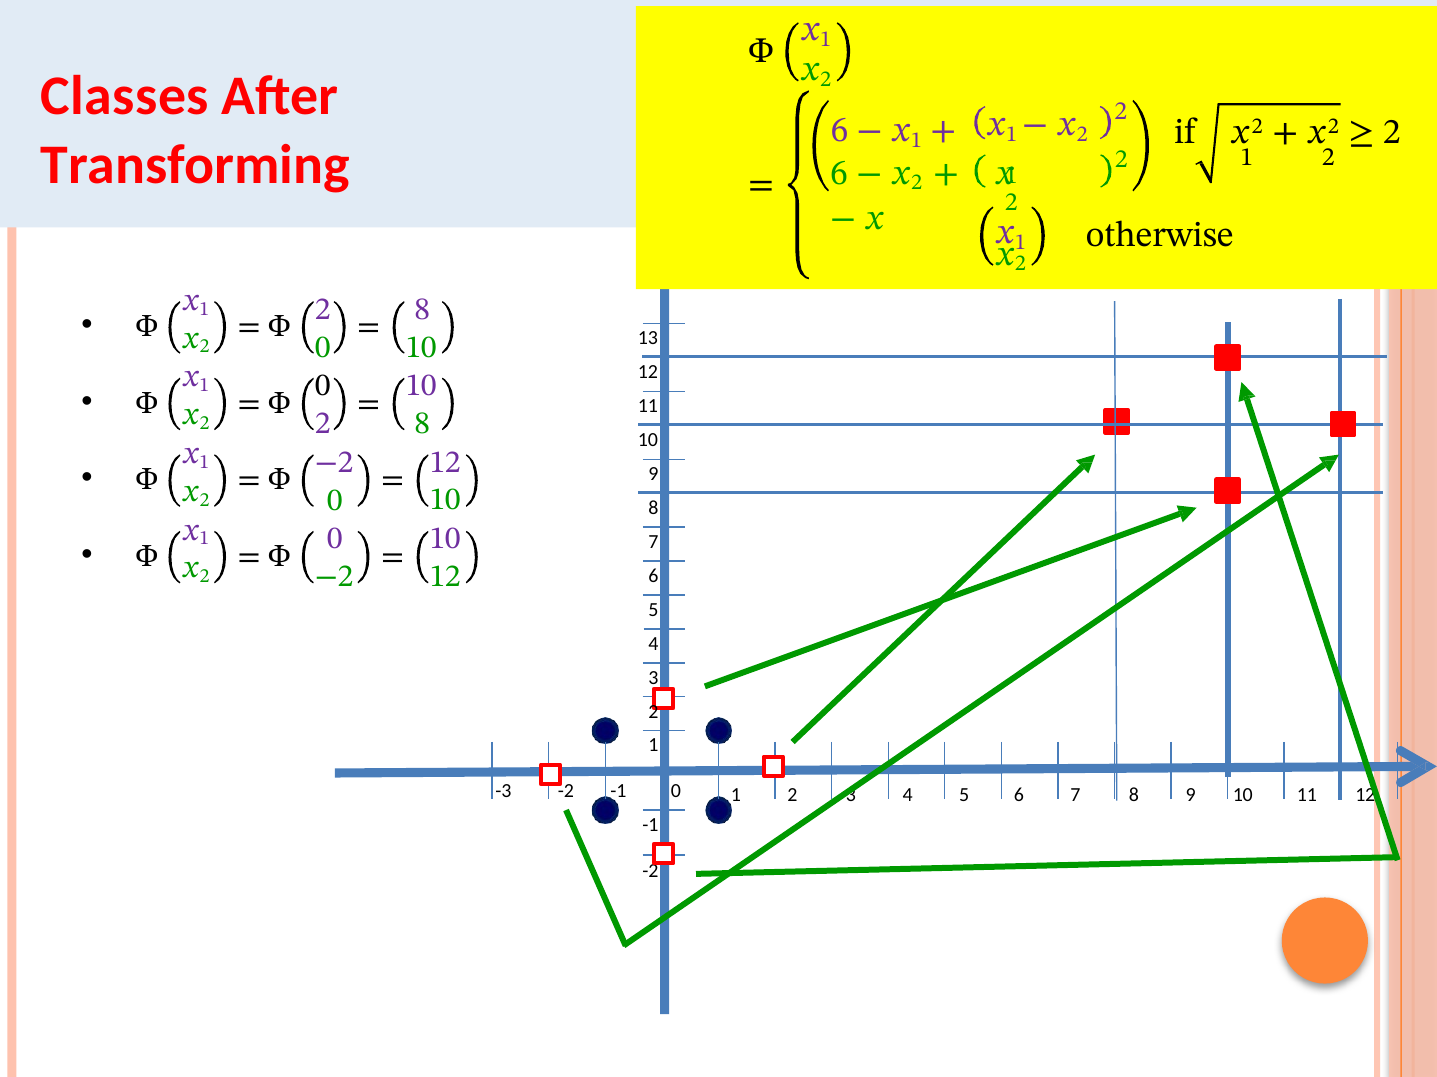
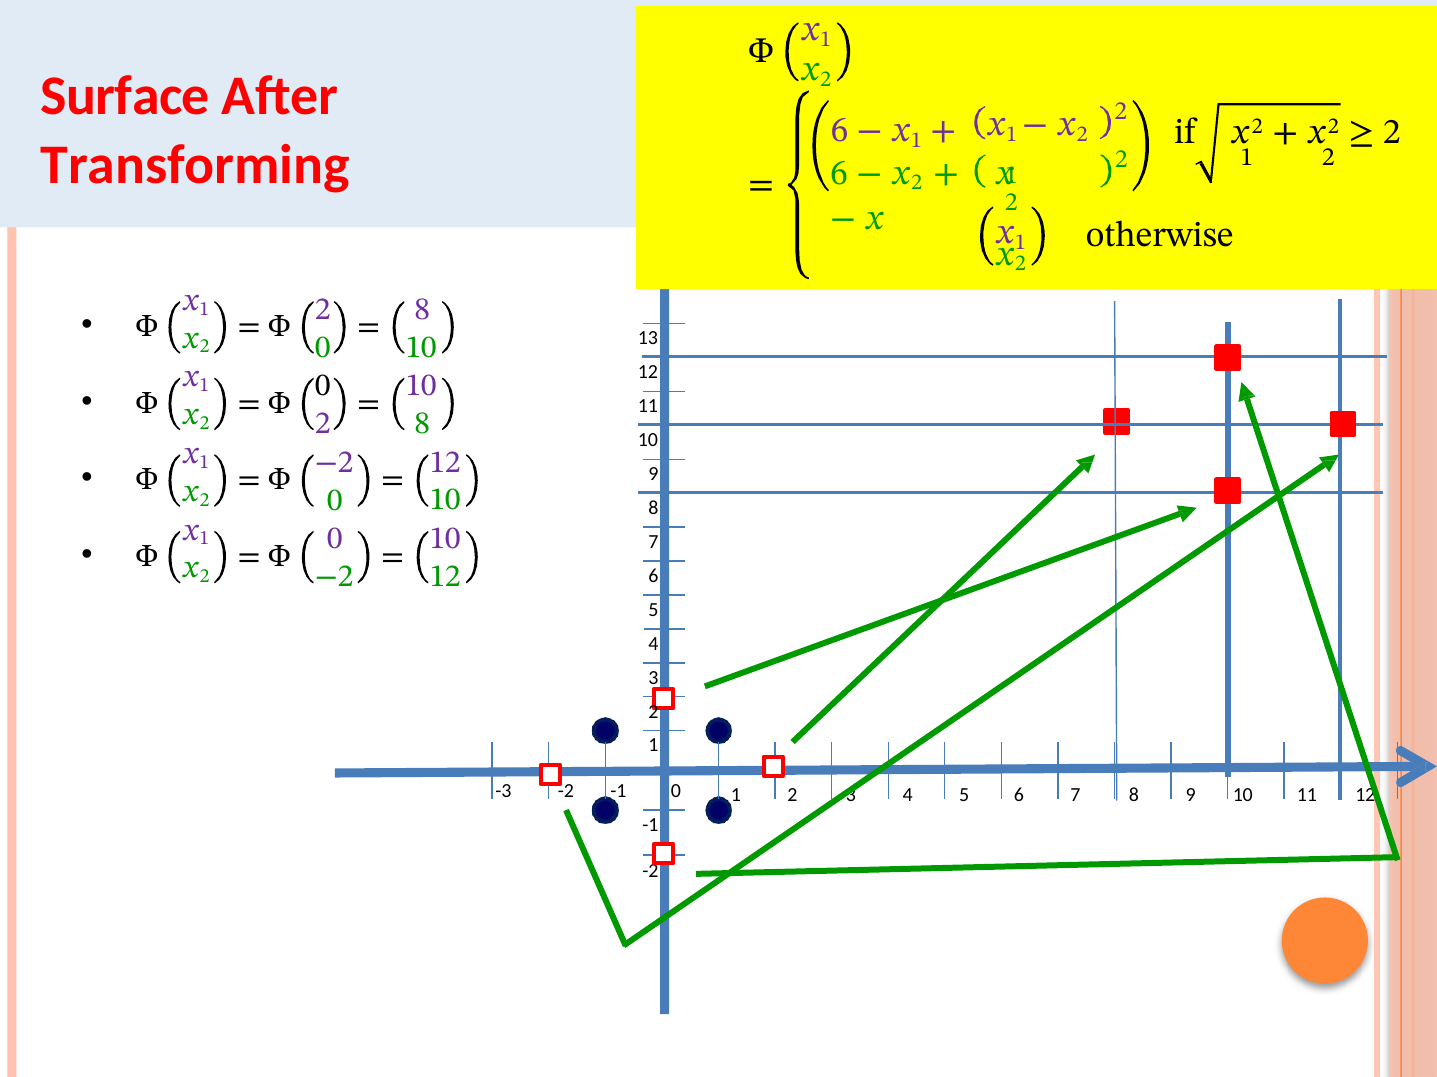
Classes: Classes -> Surface
